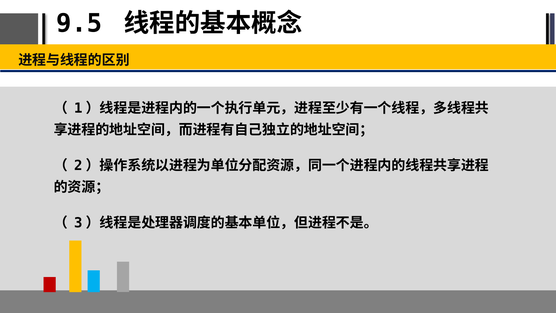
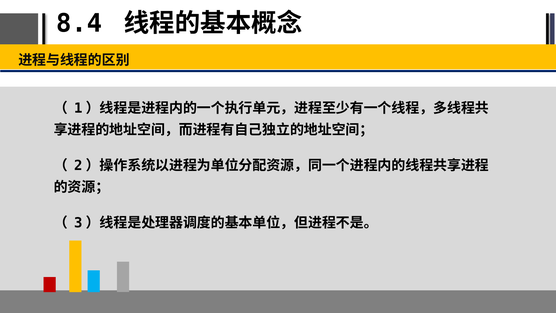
9.5: 9.5 -> 8.4
